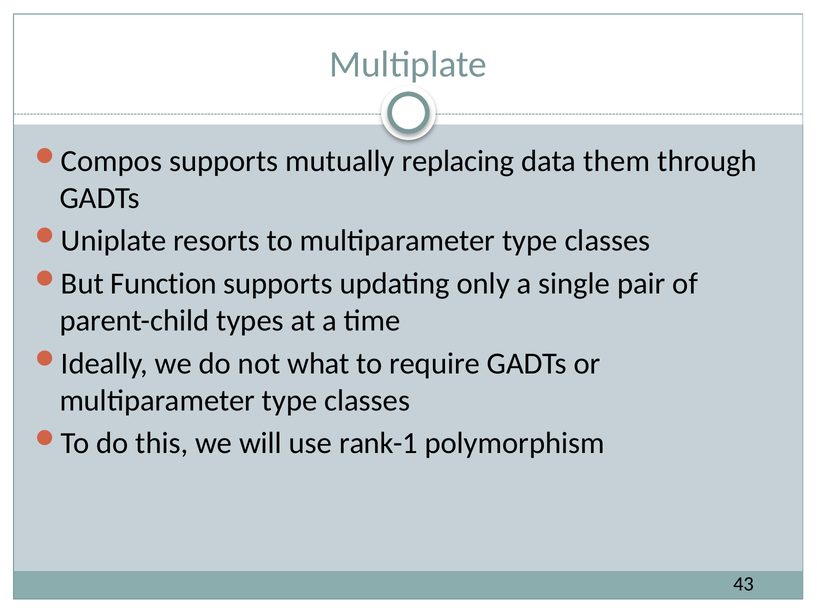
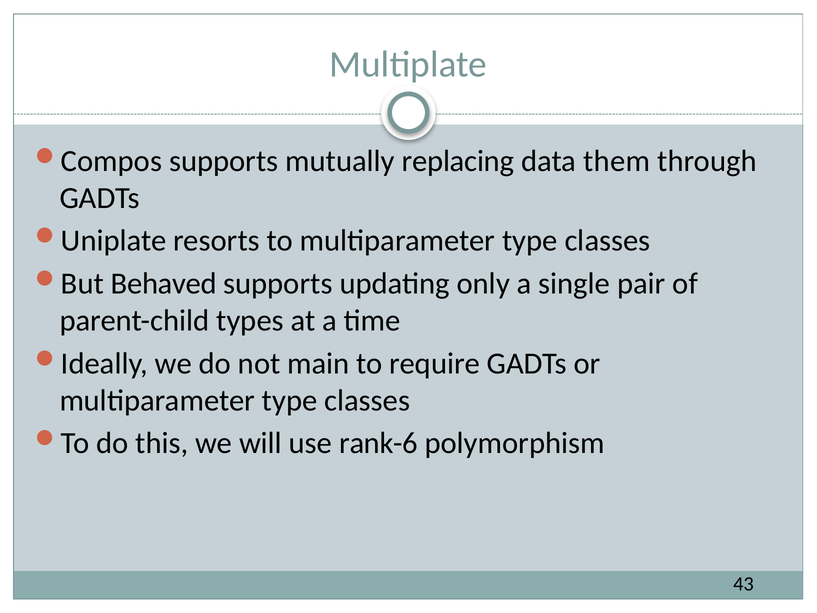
Function: Function -> Behaved
what: what -> main
rank-1: rank-1 -> rank-6
